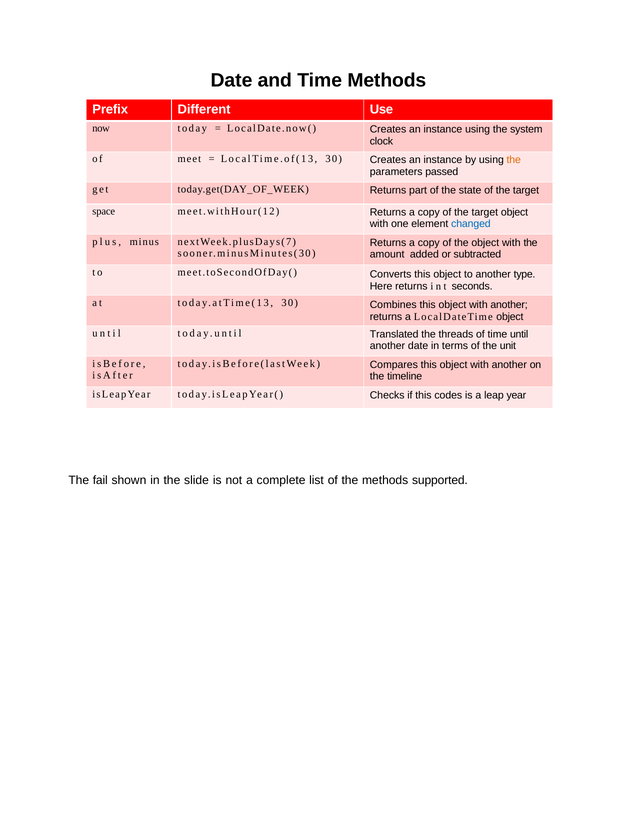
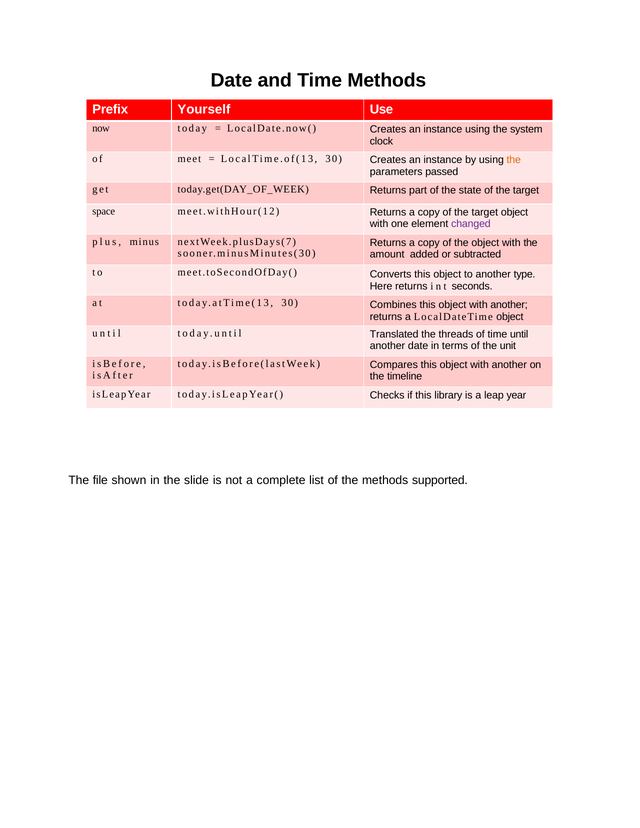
Different: Different -> Yourself
changed colour: blue -> purple
codes: codes -> library
fail: fail -> file
